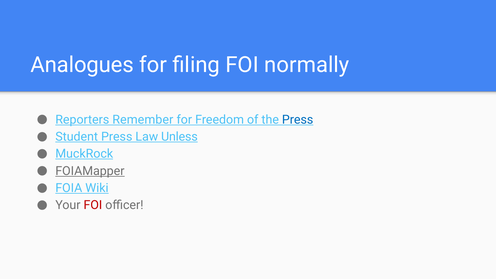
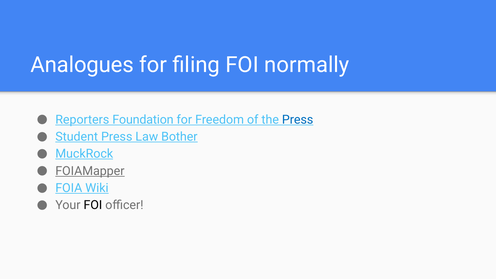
Remember: Remember -> Foundation
Unless: Unless -> Bother
FOI at (93, 205) colour: red -> black
